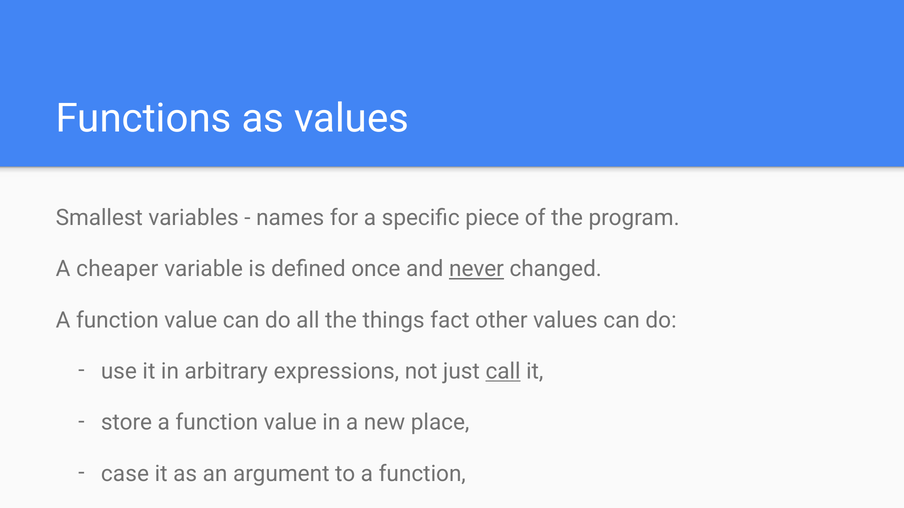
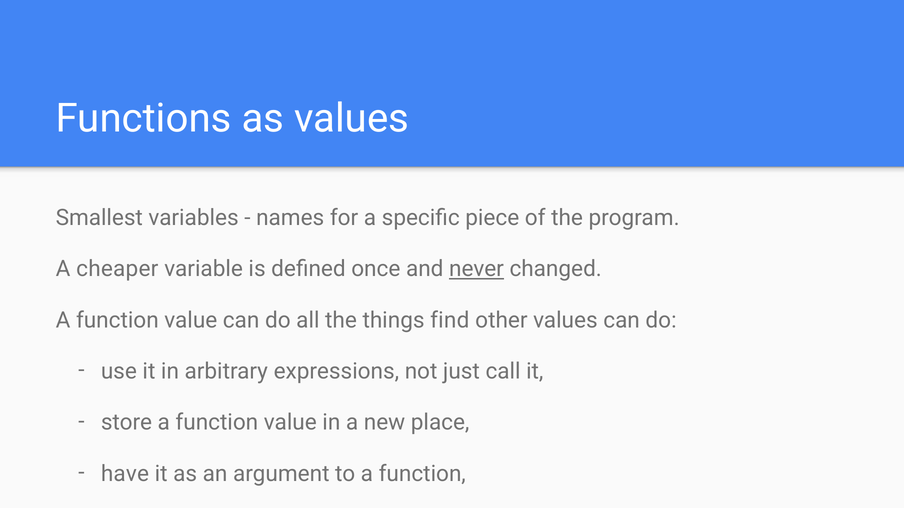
fact: fact -> find
call underline: present -> none
case: case -> have
